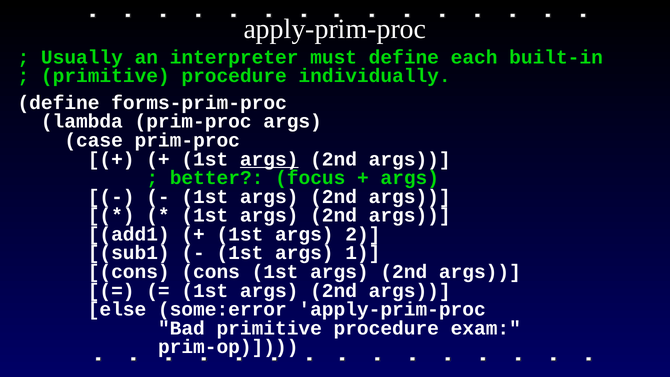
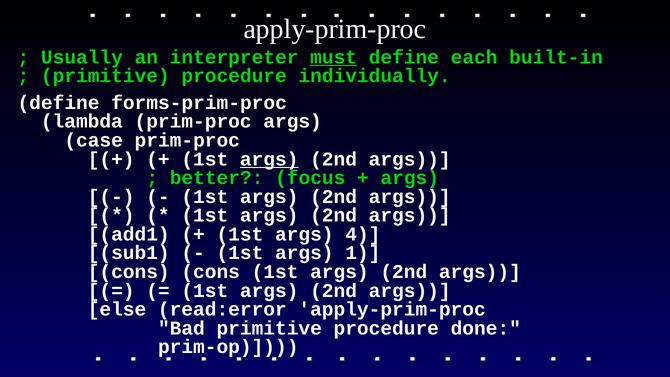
must underline: none -> present
2: 2 -> 4
some:error: some:error -> read:error
exam: exam -> done
